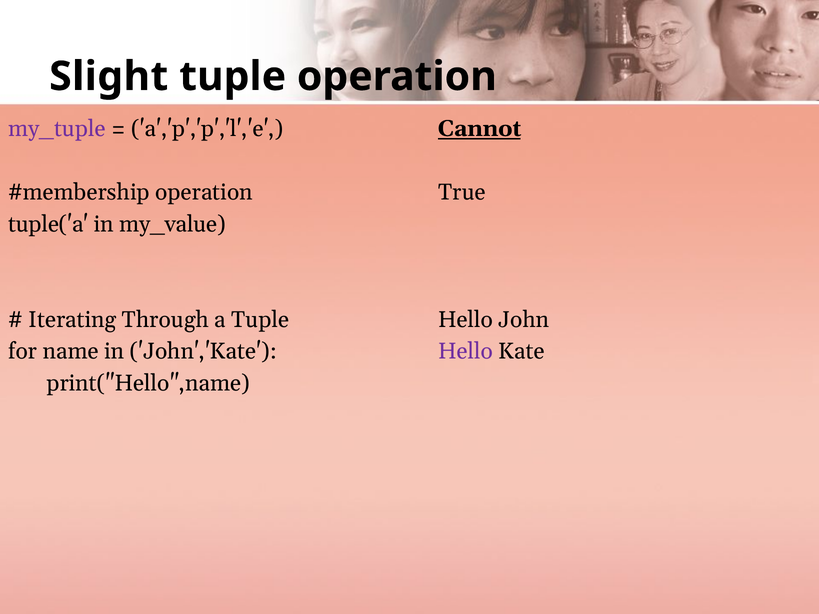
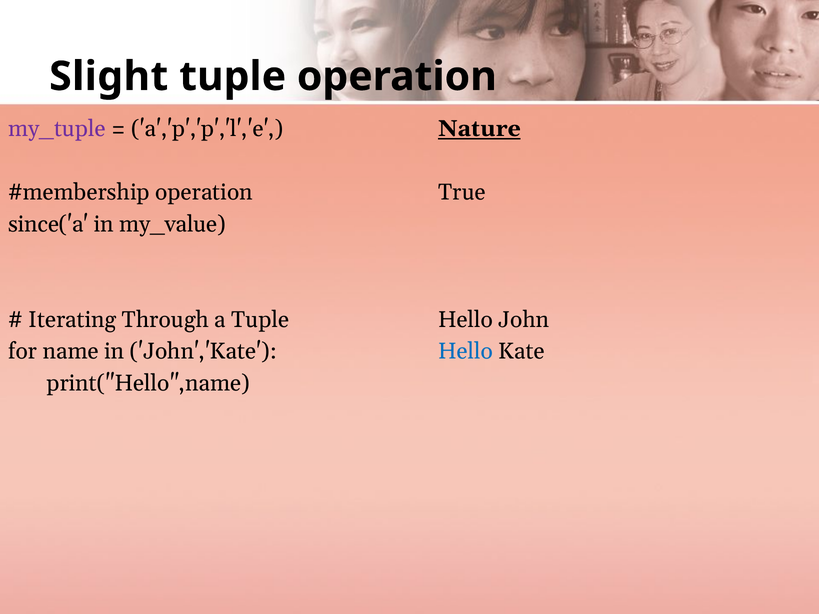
Cannot: Cannot -> Nature
tuple('a: tuple('a -> since('a
Hello at (466, 352) colour: purple -> blue
